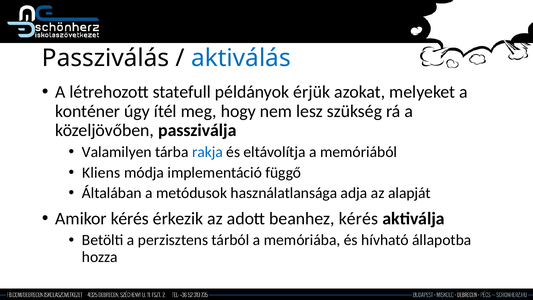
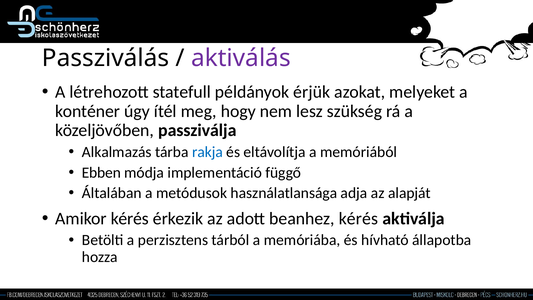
aktiválás colour: blue -> purple
Valamilyen: Valamilyen -> Alkalmazás
Kliens: Kliens -> Ebben
